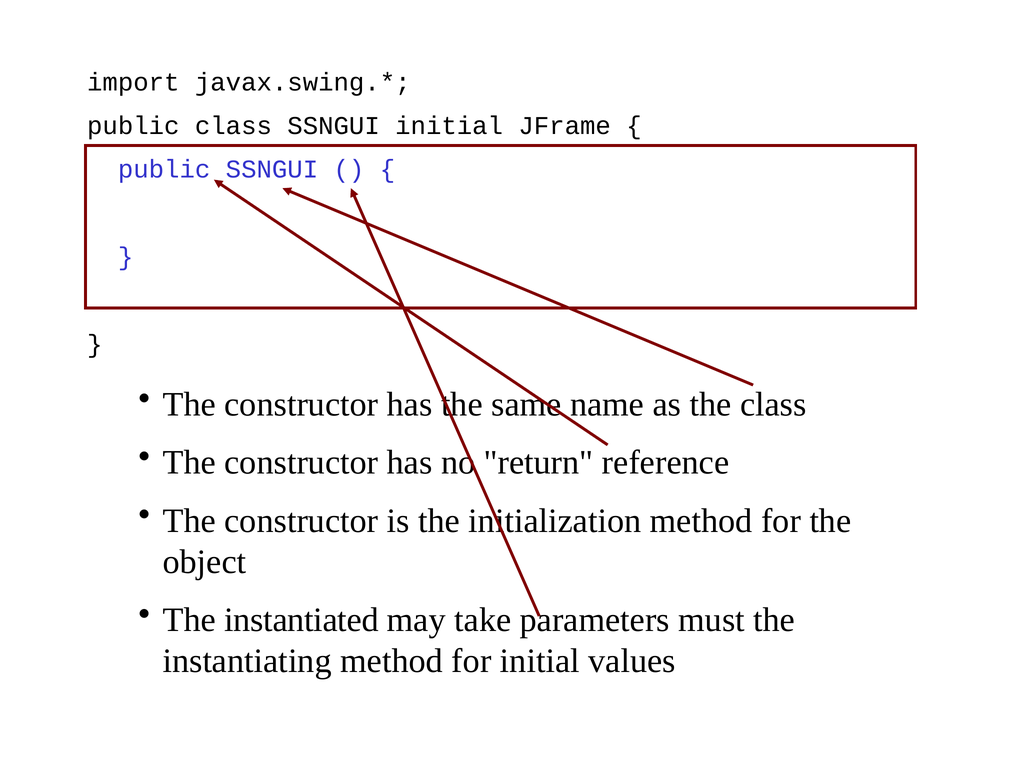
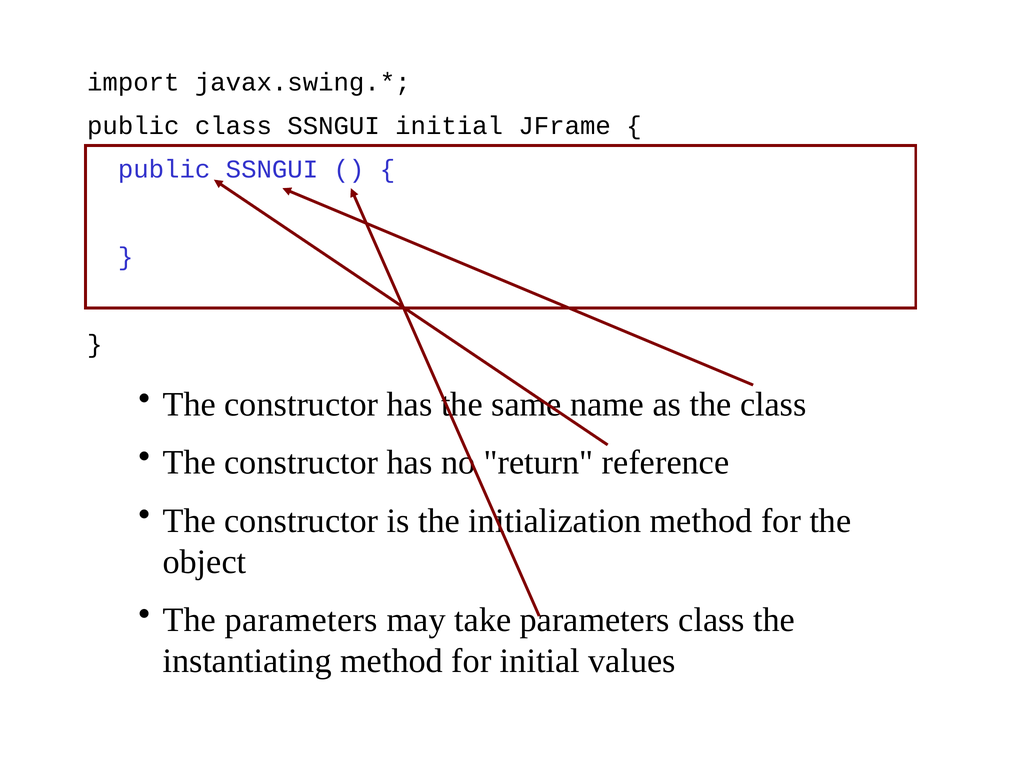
The instantiated: instantiated -> parameters
parameters must: must -> class
